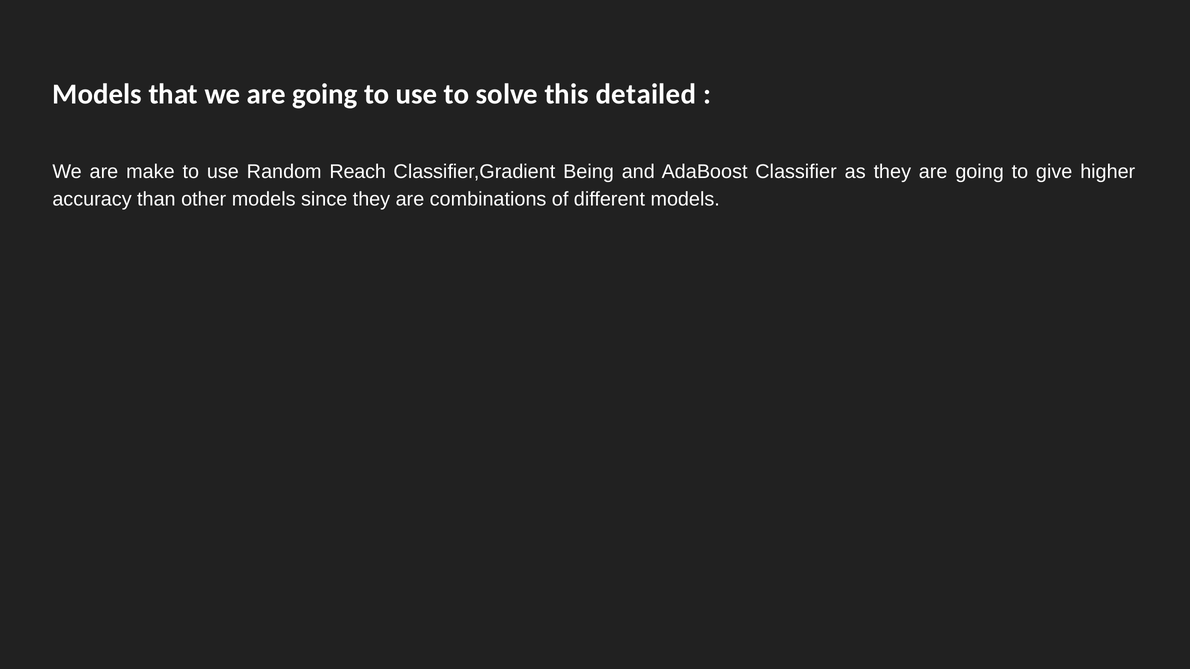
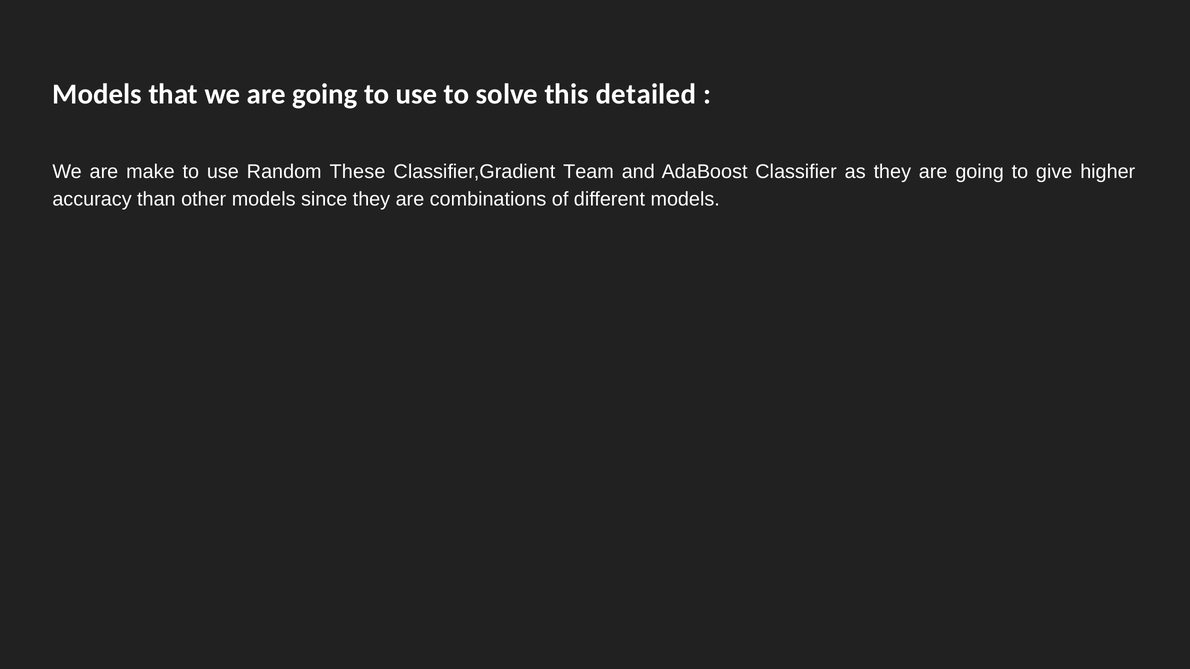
Reach: Reach -> These
Being: Being -> Team
